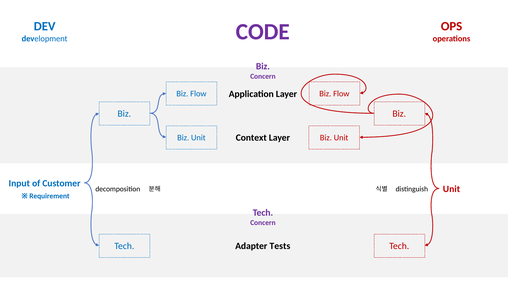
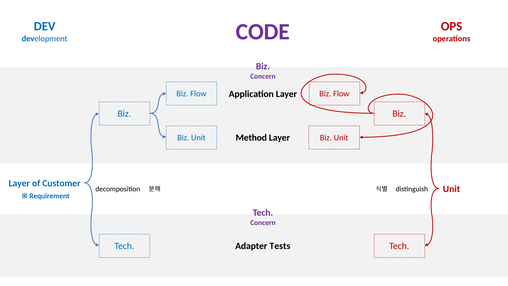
Context: Context -> Method
Input at (19, 183): Input -> Layer
